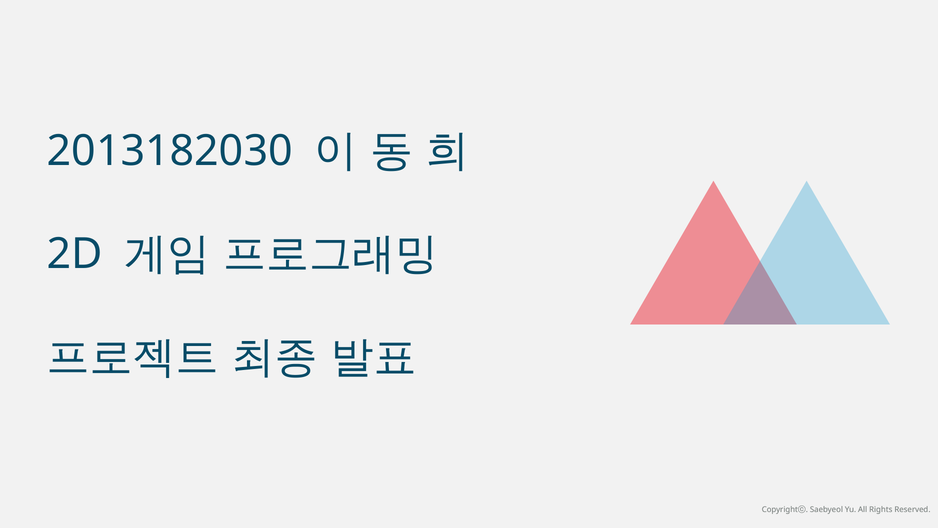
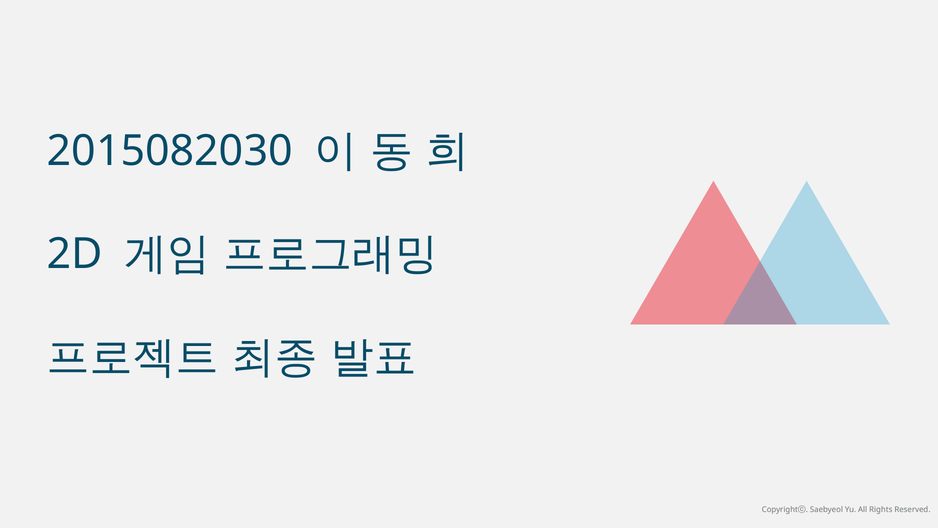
2013182030: 2013182030 -> 2015082030
